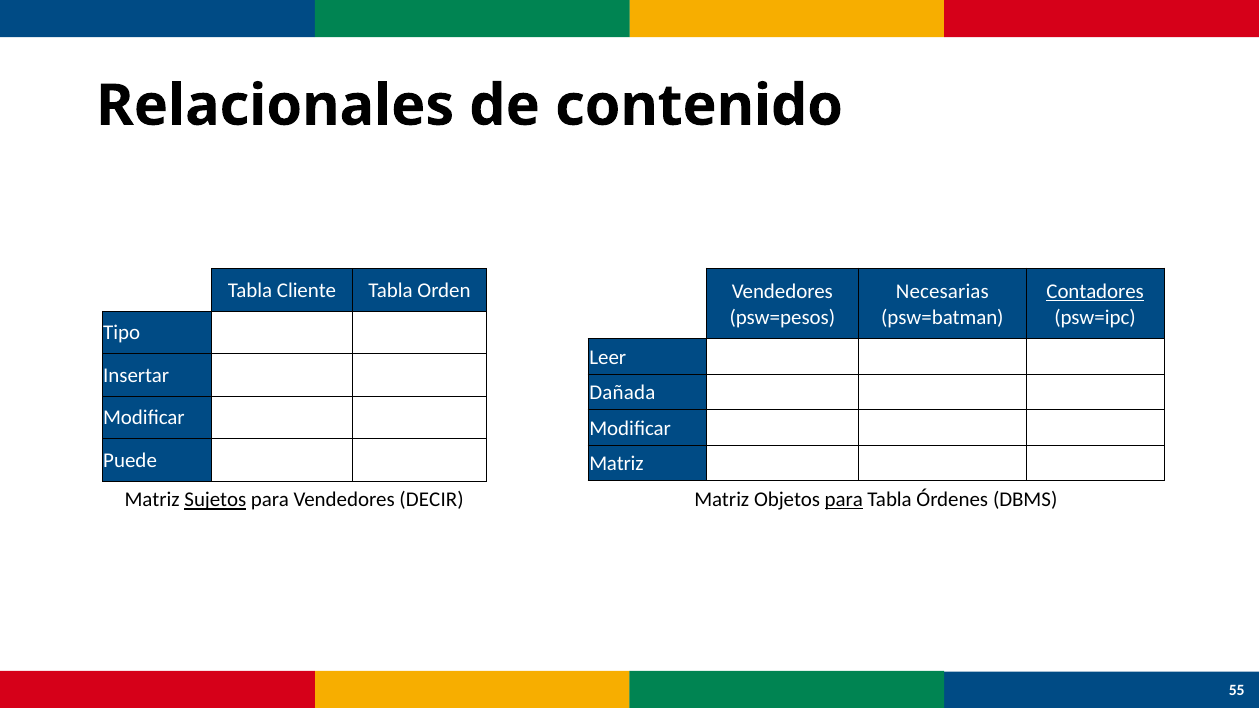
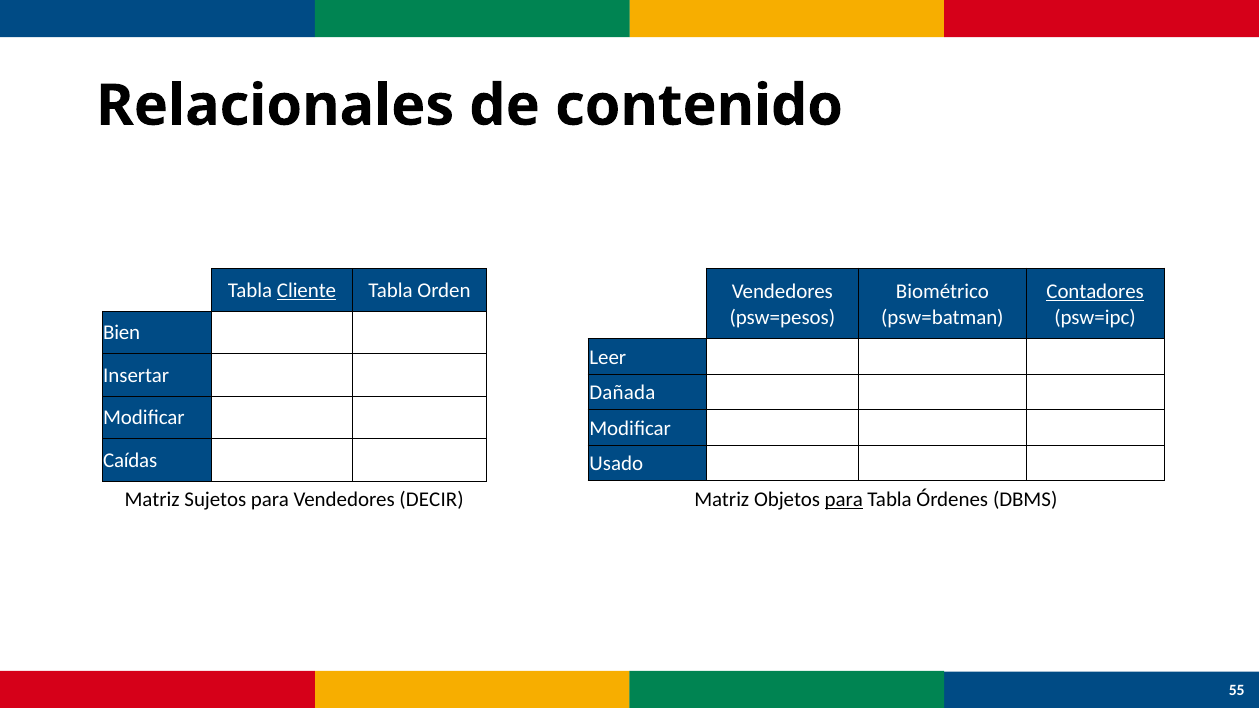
Cliente underline: none -> present
Necesarias: Necesarias -> Biométrico
Tipo: Tipo -> Bien
Puede: Puede -> Caídas
Matriz at (616, 464): Matriz -> Usado
Sujetos underline: present -> none
